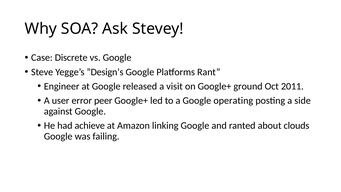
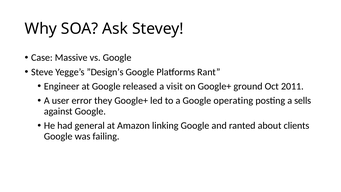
Discrete: Discrete -> Massive
peer: peer -> they
side: side -> sells
achieve: achieve -> general
clouds: clouds -> clients
